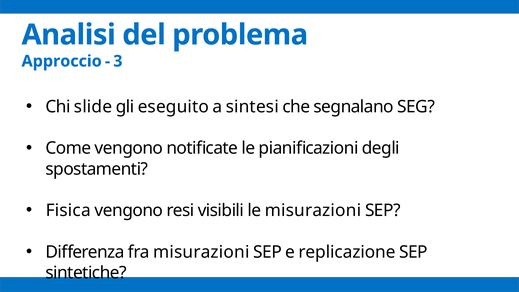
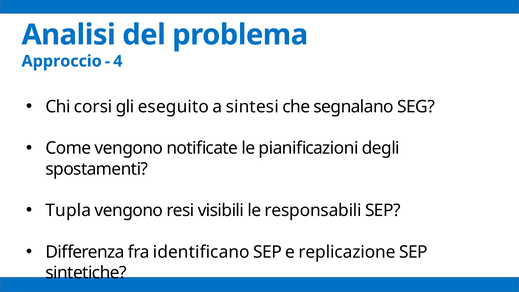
3: 3 -> 4
slide: slide -> corsi
Fisica: Fisica -> Tupla
le misurazioni: misurazioni -> responsabili
fra misurazioni: misurazioni -> identificano
